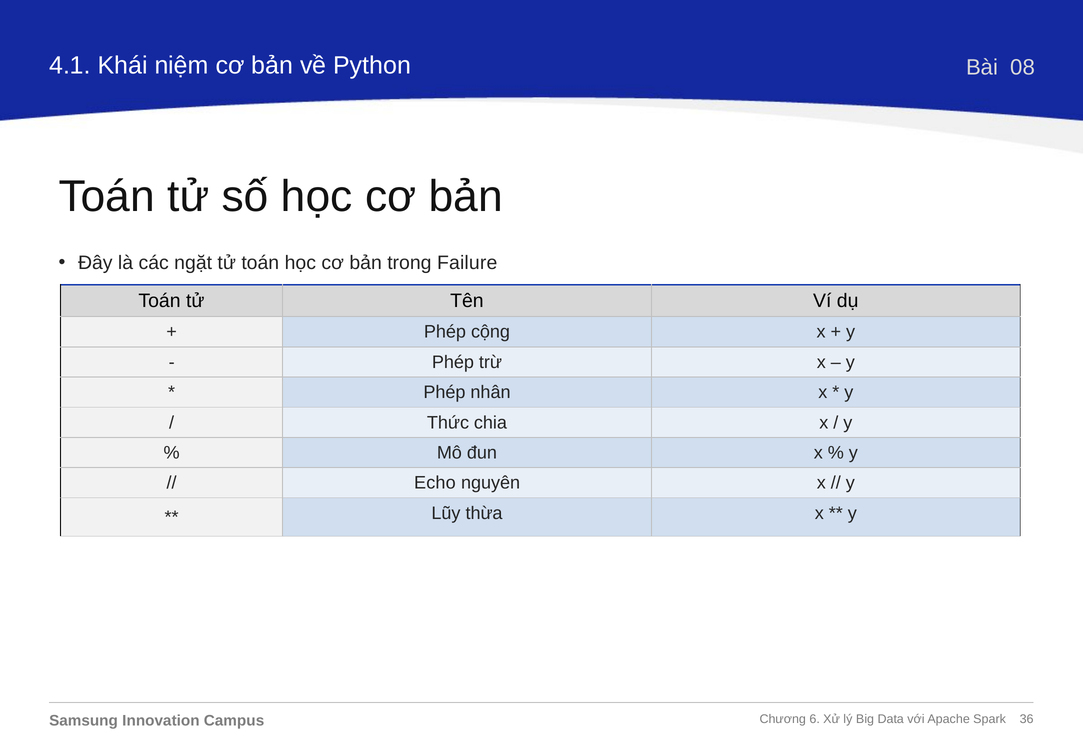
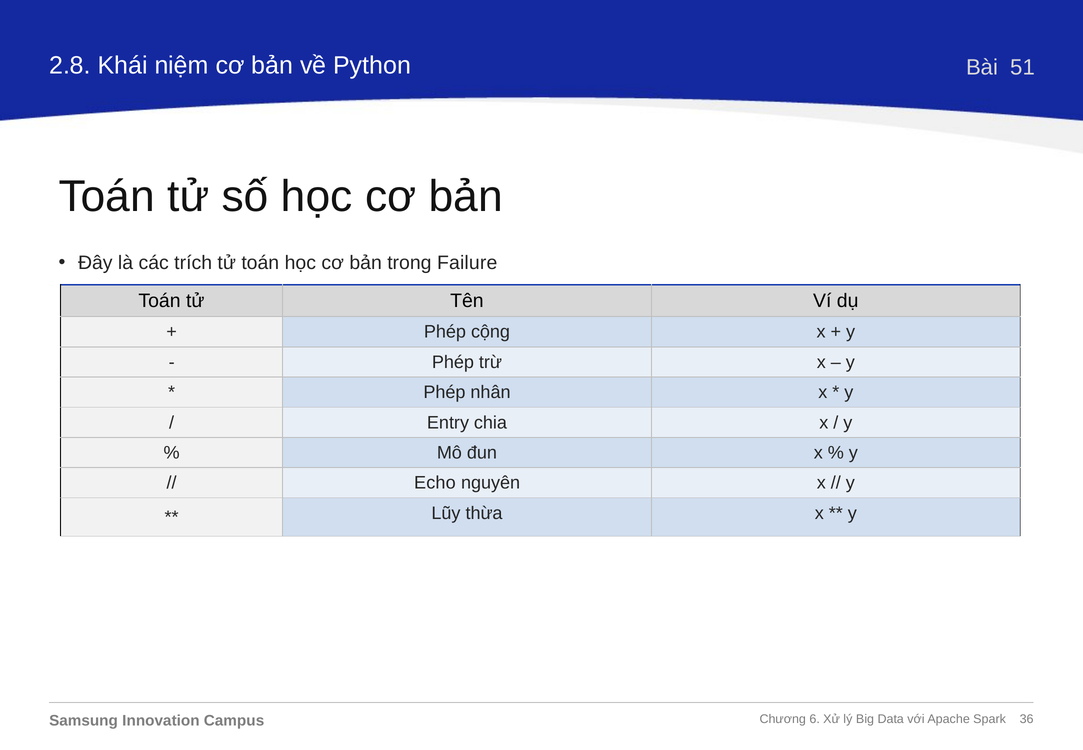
4.1: 4.1 -> 2.8
08: 08 -> 51
ngặt: ngặt -> trích
Thức: Thức -> Entry
